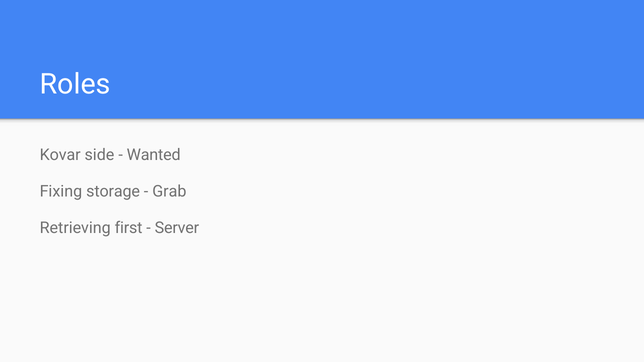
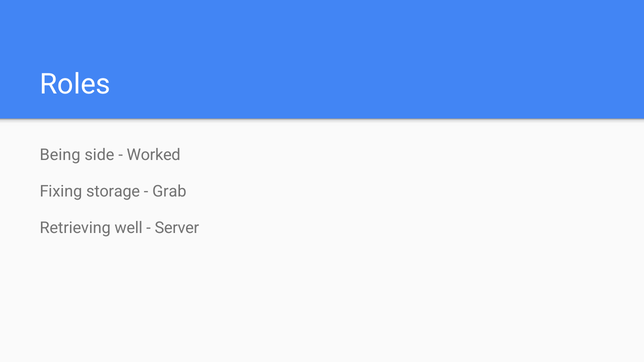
Kovar: Kovar -> Being
Wanted: Wanted -> Worked
first: first -> well
